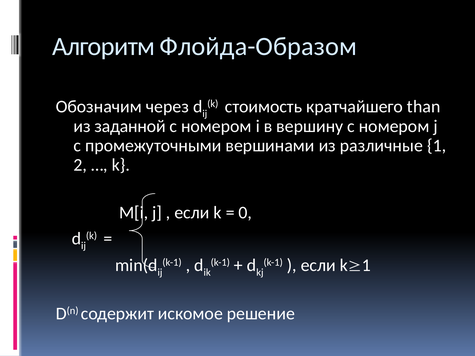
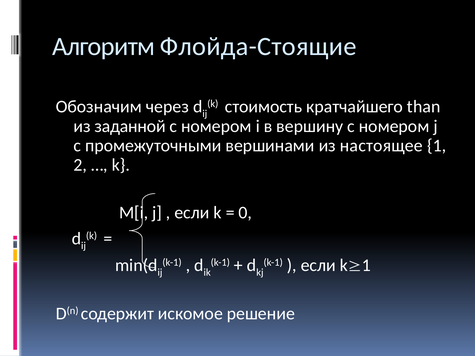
Флойда-Образом: Флойда-Образом -> Флойда-Стоящие
различные: различные -> настоящее
